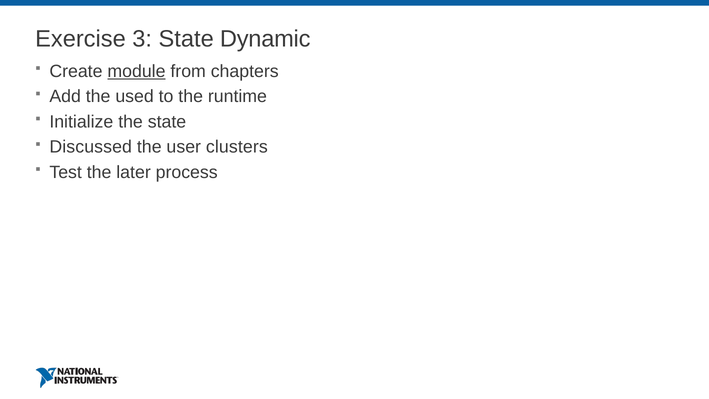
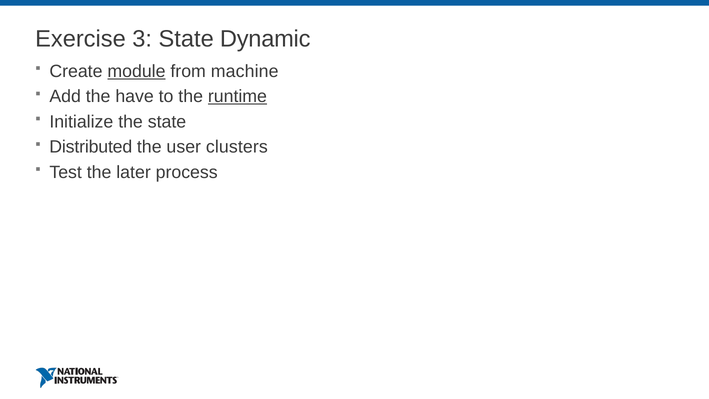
chapters: chapters -> machine
used: used -> have
runtime underline: none -> present
Discussed: Discussed -> Distributed
